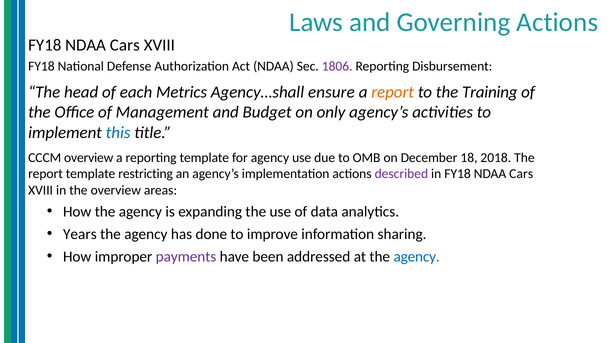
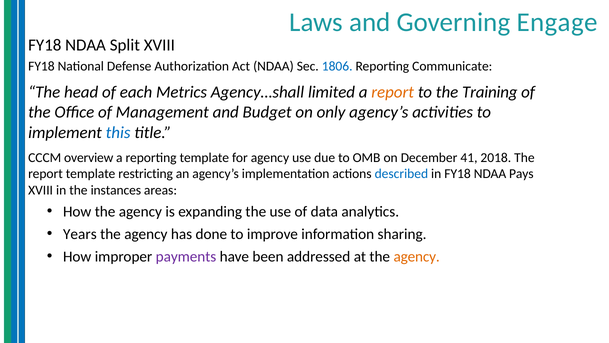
Governing Actions: Actions -> Engage
Cars at (125, 45): Cars -> Split
1806 colour: purple -> blue
Disbursement: Disbursement -> Communicate
ensure: ensure -> limited
18: 18 -> 41
described colour: purple -> blue
in FY18 NDAA Cars: Cars -> Pays
the overview: overview -> instances
agency at (417, 256) colour: blue -> orange
